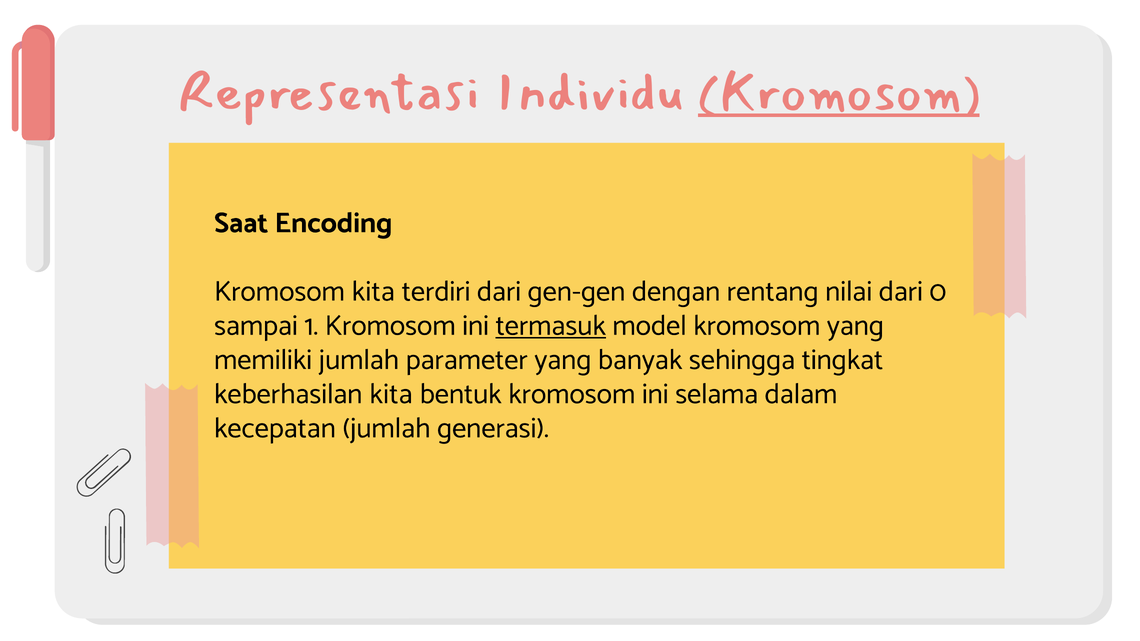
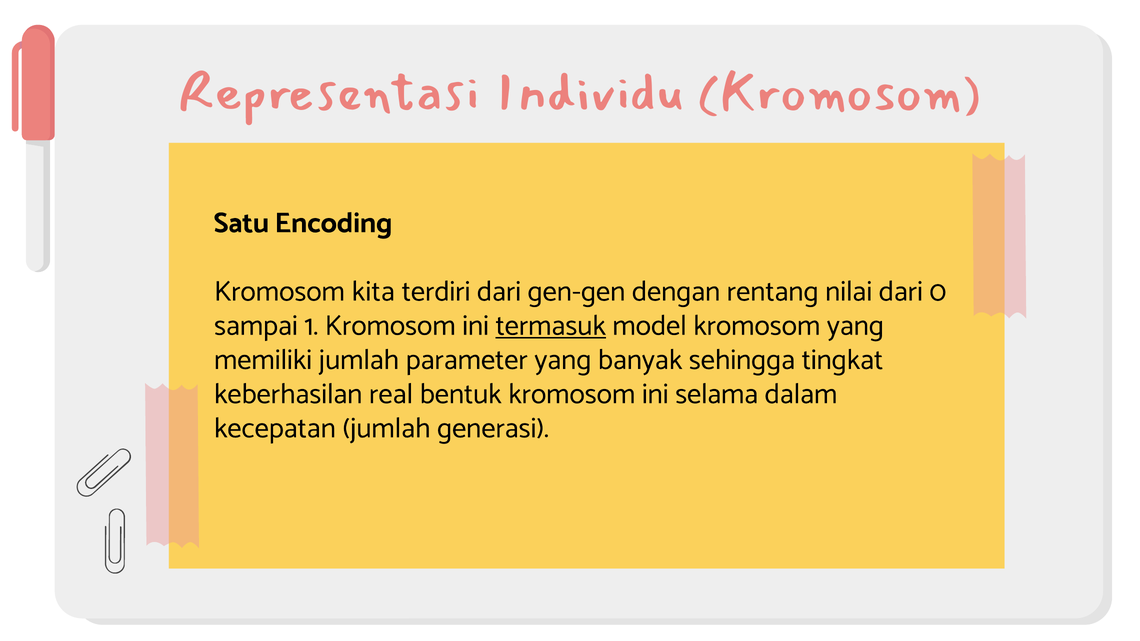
Kromosom at (839, 92) underline: present -> none
Saat: Saat -> Satu
keberhasilan kita: kita -> real
